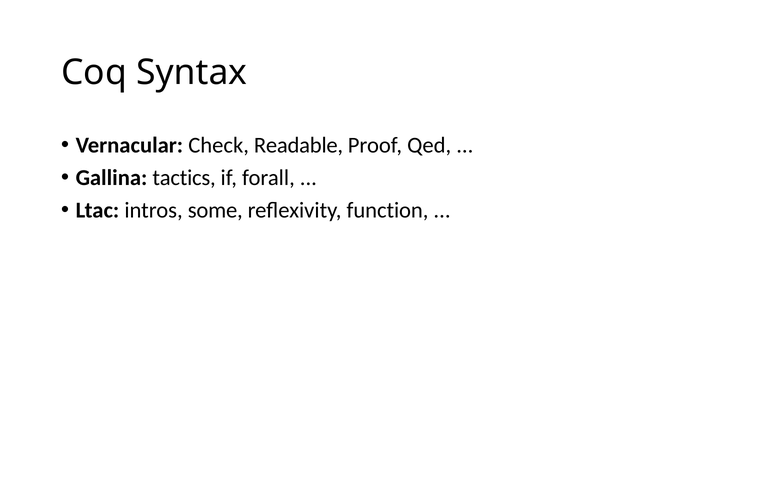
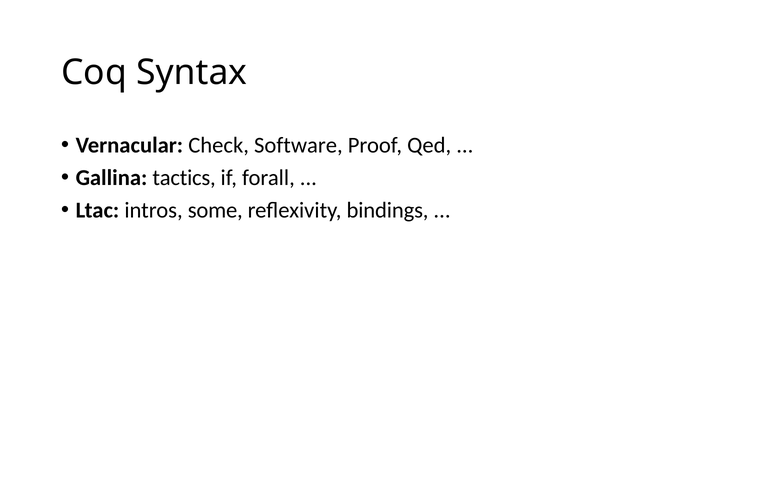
Readable: Readable -> Software
function: function -> bindings
